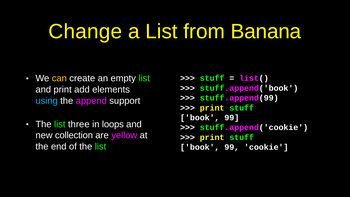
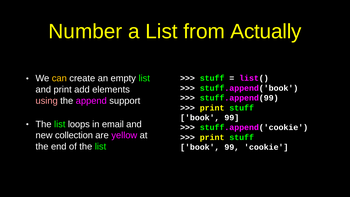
Change: Change -> Number
Banana: Banana -> Actually
using colour: light blue -> pink
three: three -> loops
loops: loops -> email
